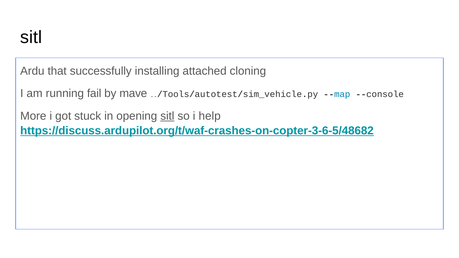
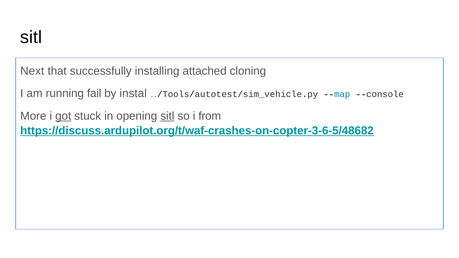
Ardu: Ardu -> Next
mave: mave -> instal
got underline: none -> present
help: help -> from
